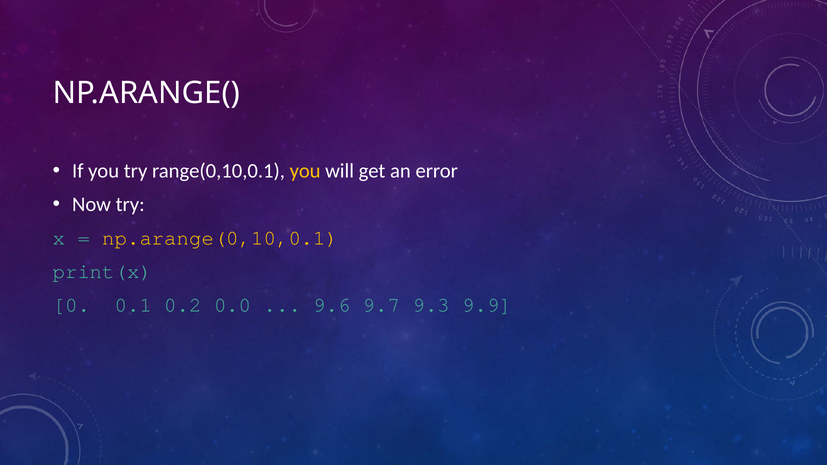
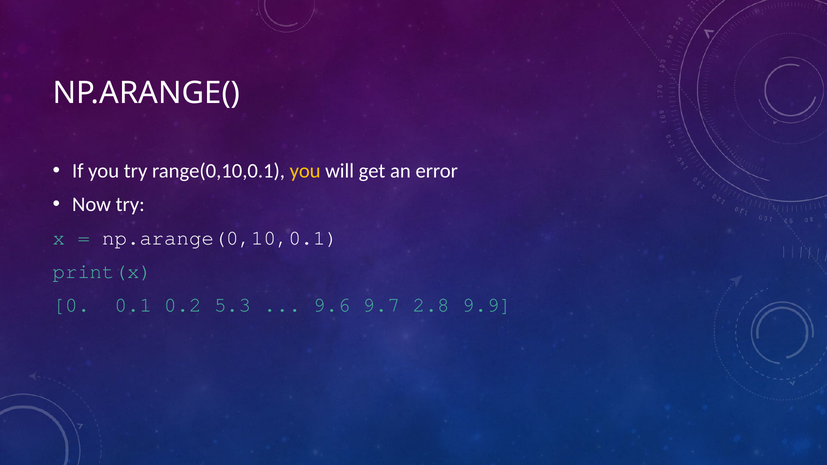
np.arange(0,10,0.1 colour: yellow -> white
0.0: 0.0 -> 5.3
9.3: 9.3 -> 2.8
